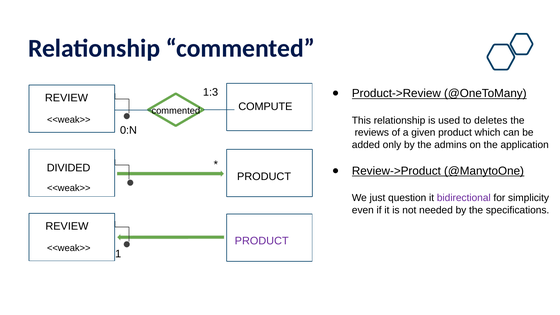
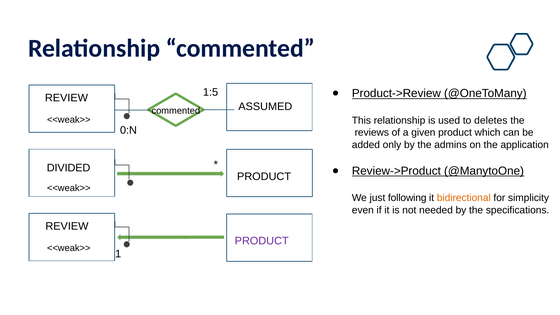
1:3: 1:3 -> 1:5
COMPUTE: COMPUTE -> ASSUMED
question: question -> following
bidirectional colour: purple -> orange
